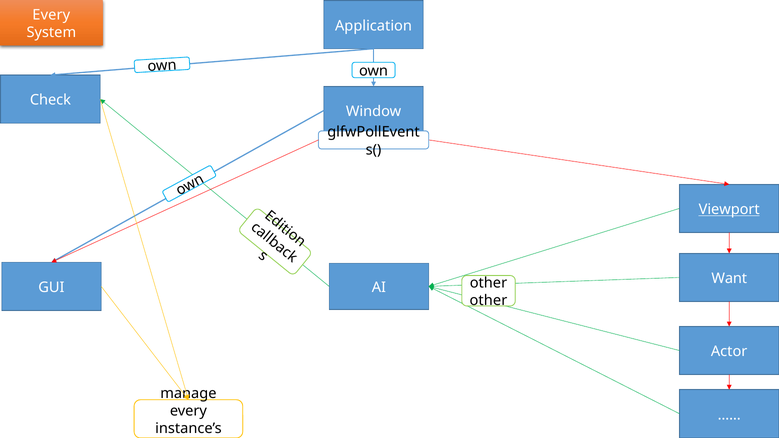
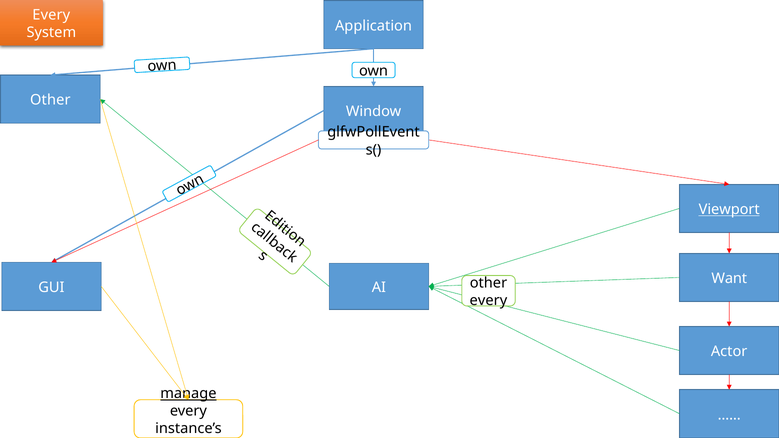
Check at (50, 100): Check -> Other
other at (488, 301): other -> every
manage underline: none -> present
